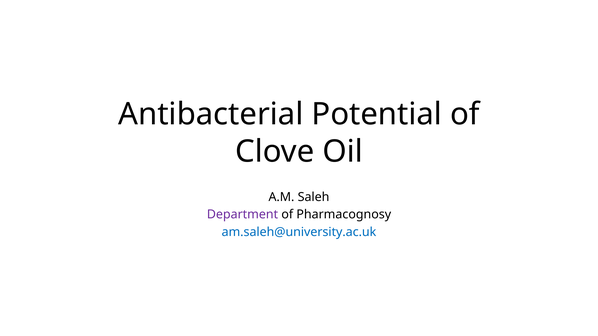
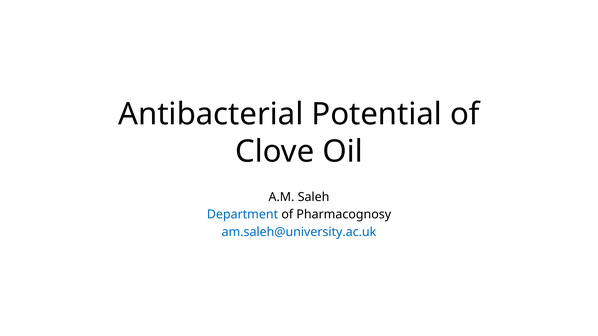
Department colour: purple -> blue
